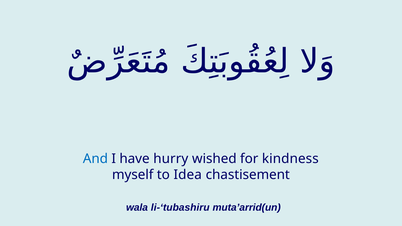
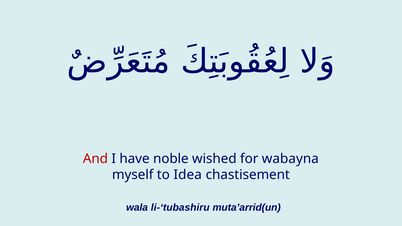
And colour: blue -> red
hurry: hurry -> noble
kindness: kindness -> wabayna
